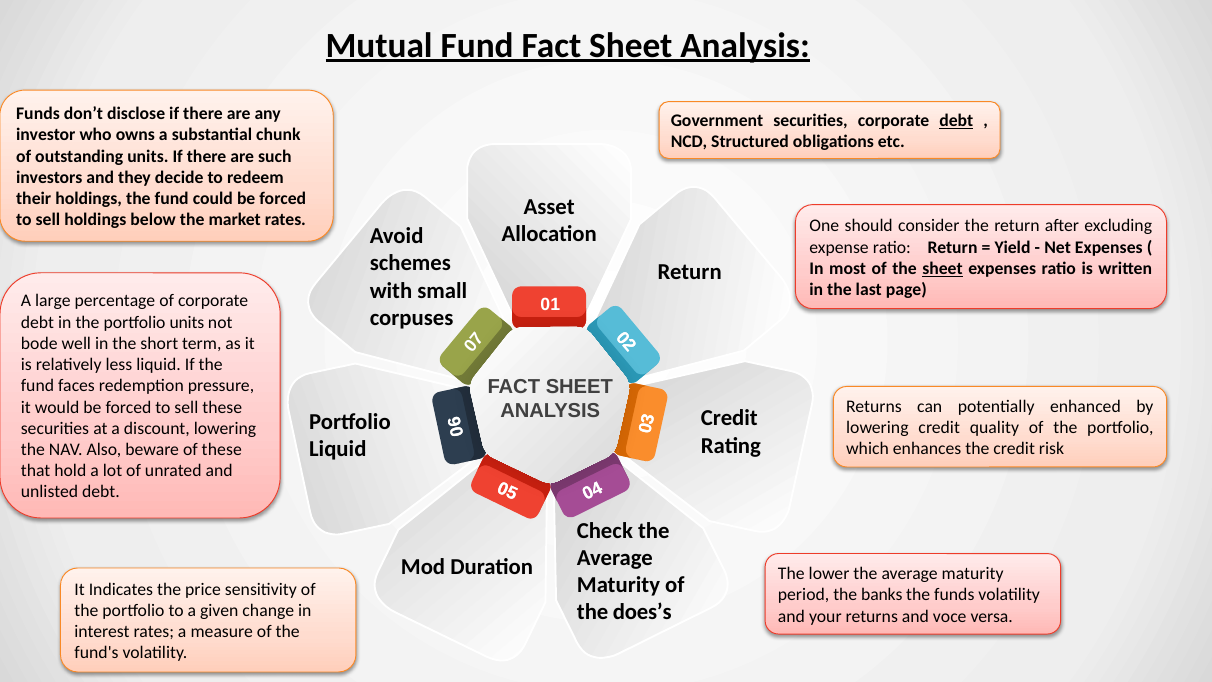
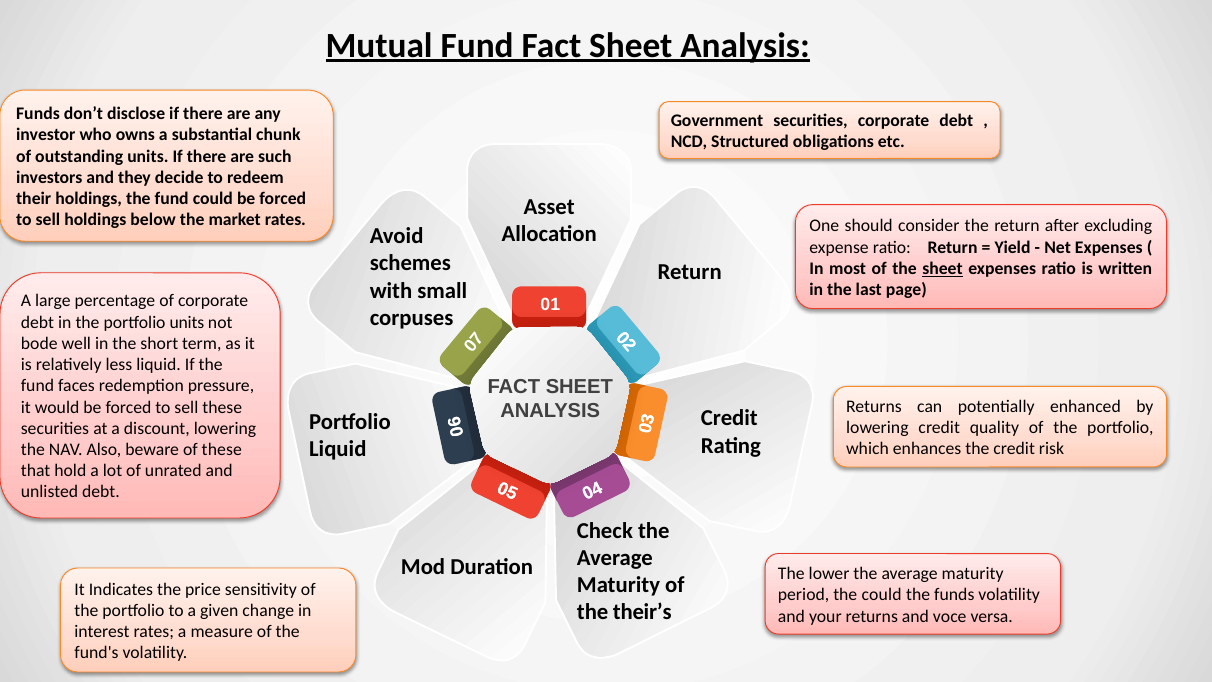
debt at (956, 121) underline: present -> none
the banks: banks -> could
does’s: does’s -> their’s
